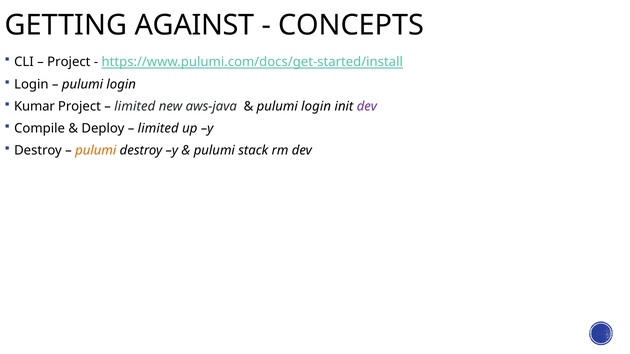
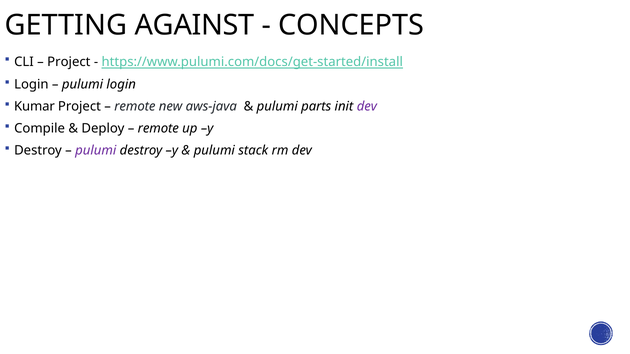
limited at (135, 107): limited -> remote
login at (316, 107): login -> parts
limited at (158, 129): limited -> remote
pulumi at (96, 151) colour: orange -> purple
